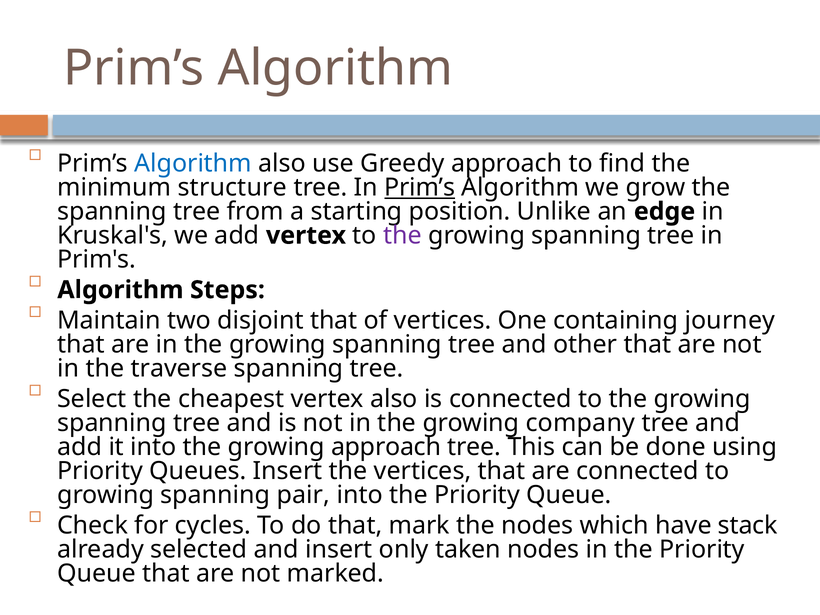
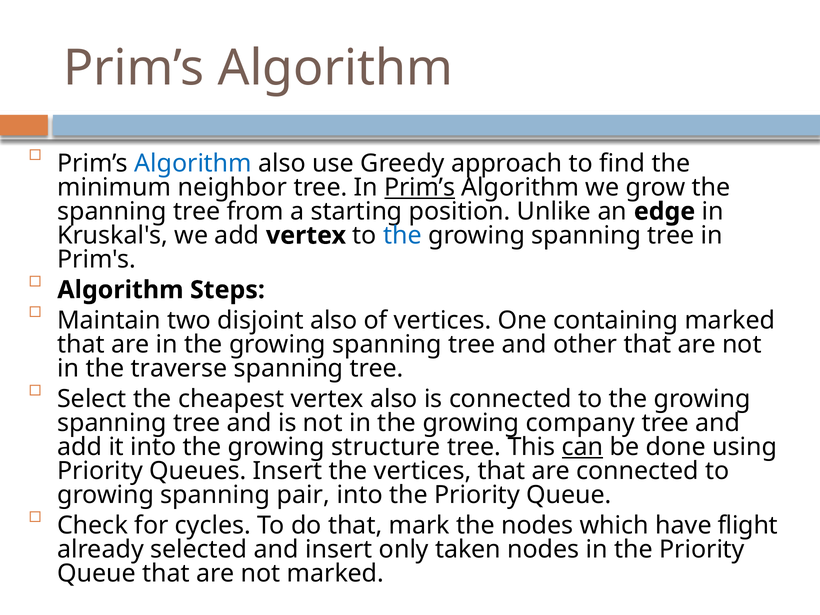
structure: structure -> neighbor
the at (402, 235) colour: purple -> blue
disjoint that: that -> also
containing journey: journey -> marked
growing approach: approach -> structure
can underline: none -> present
stack: stack -> flight
